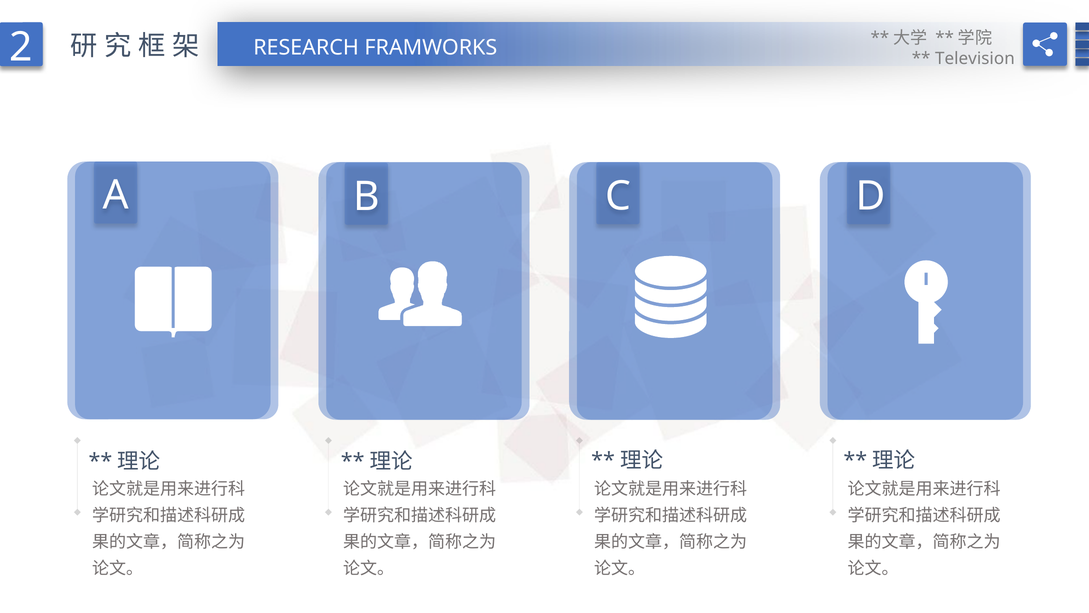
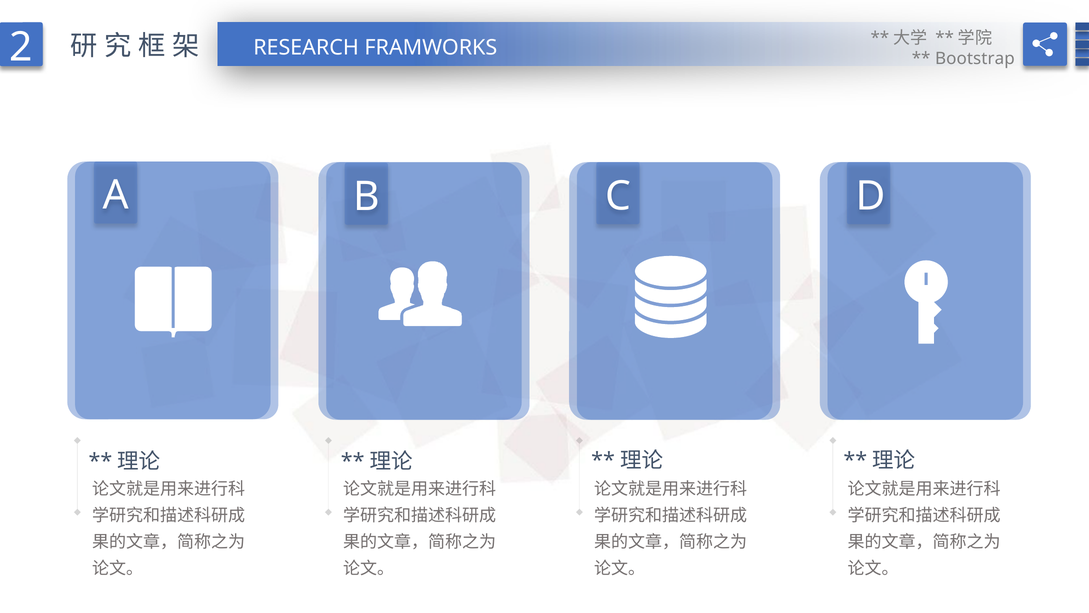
Television: Television -> Bootstrap
